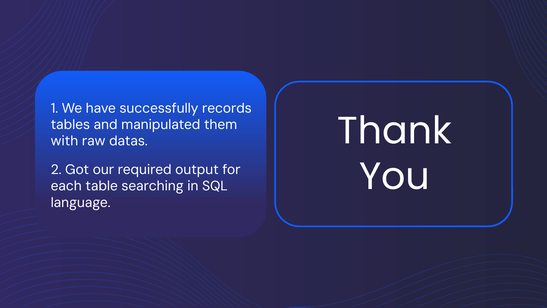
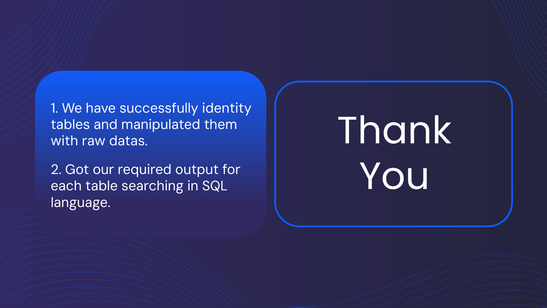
records: records -> identity
